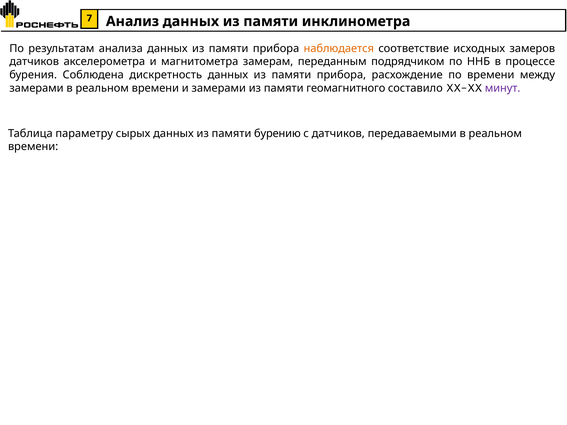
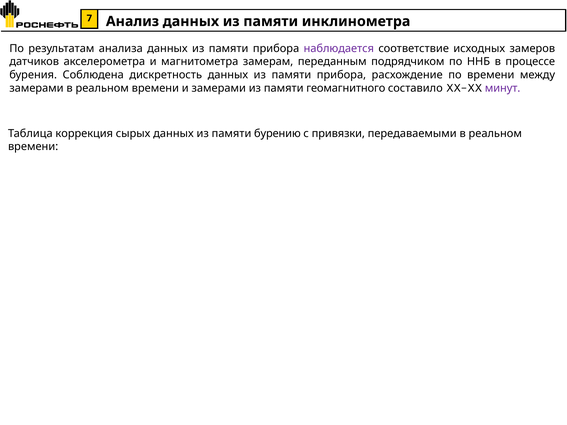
наблюдается colour: orange -> purple
параметру: параметру -> коррекция
с датчиков: датчиков -> привязки
